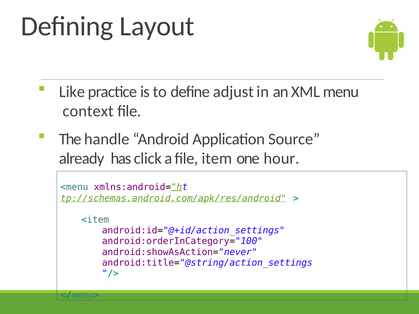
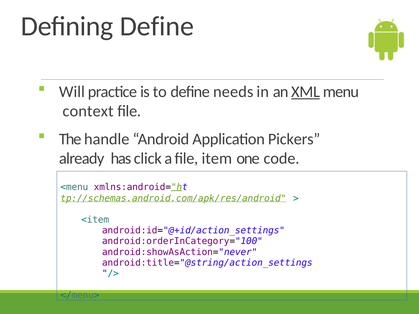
Defining Layout: Layout -> Define
Like: Like -> Will
adjust: adjust -> needs
XML underline: none -> present
Source: Source -> Pickers
hour: hour -> code
